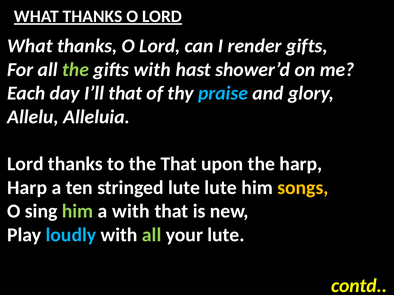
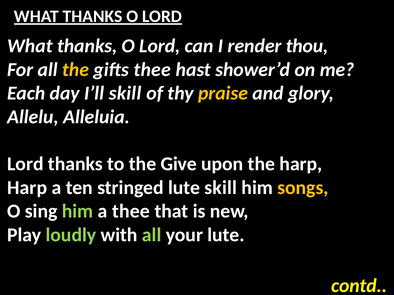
render gifts: gifts -> thou
the at (76, 70) colour: light green -> yellow
gifts with: with -> thee
I’ll that: that -> skill
praise colour: light blue -> yellow
the That: That -> Give
lute lute: lute -> skill
a with: with -> thee
loudly colour: light blue -> light green
